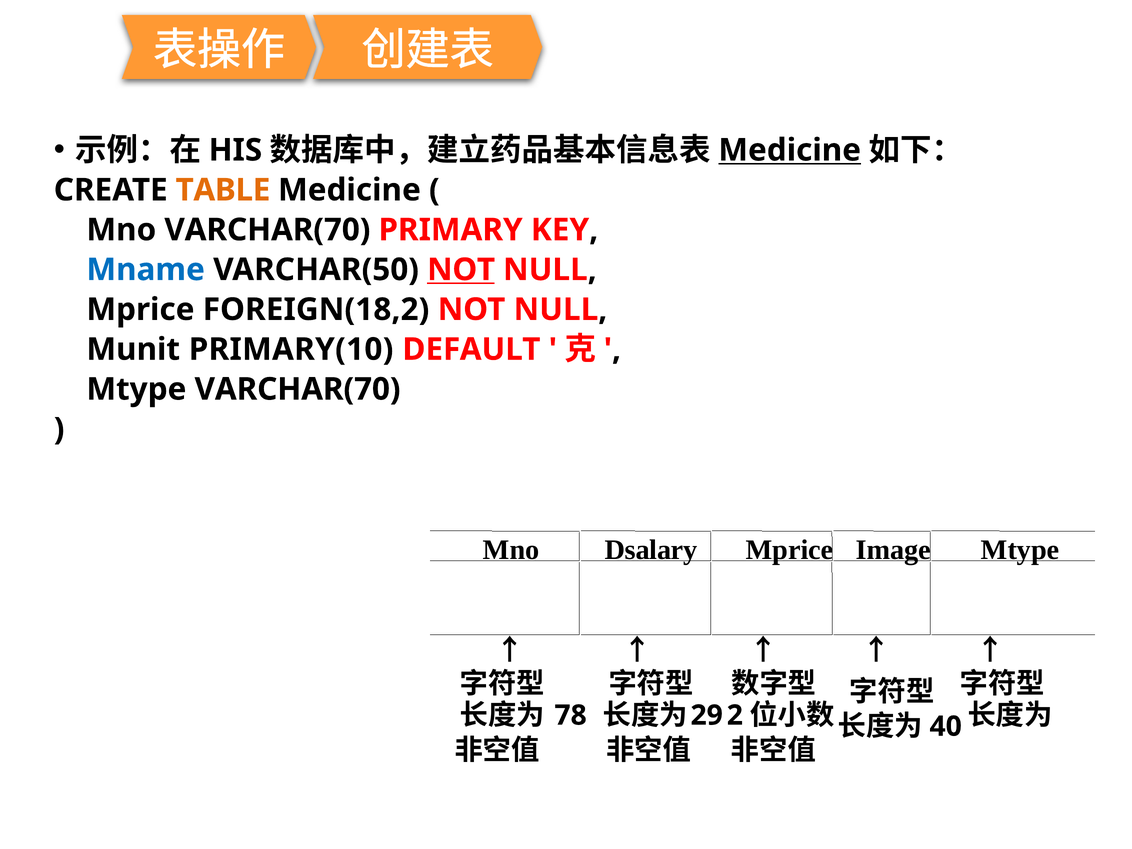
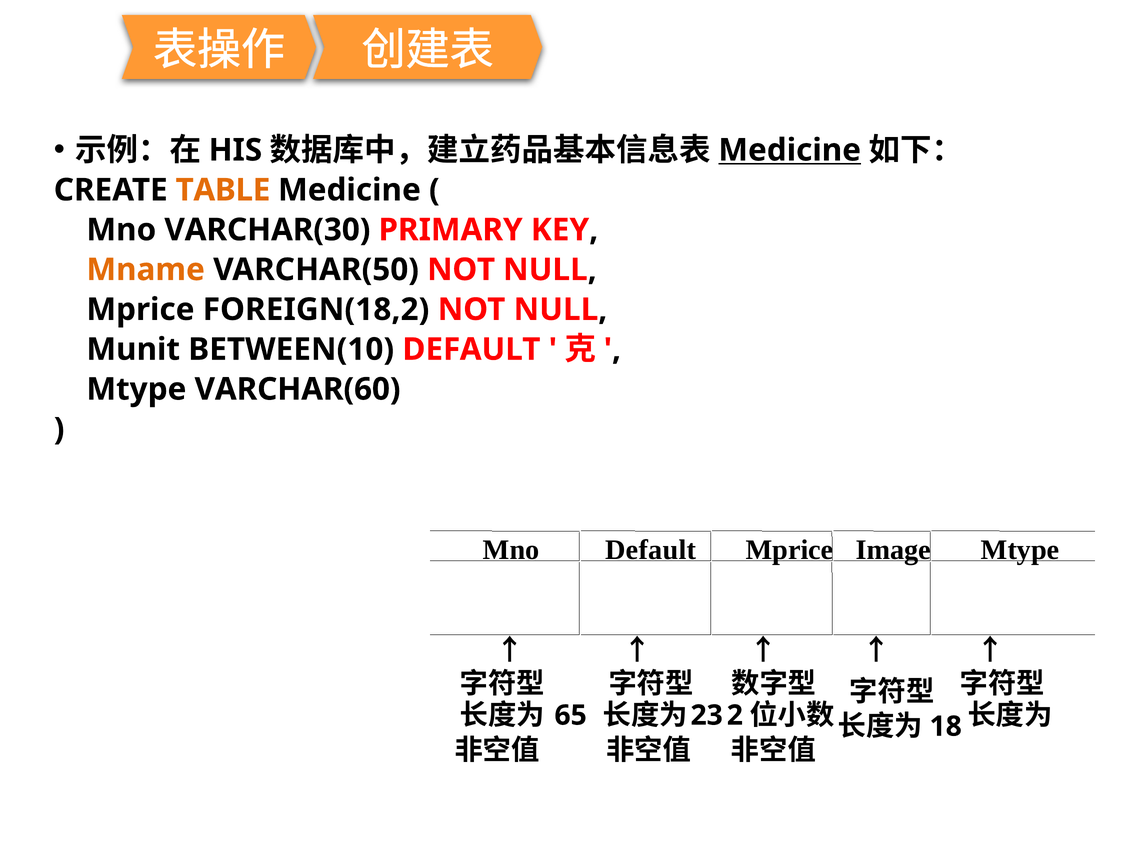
Mno VARCHAR(70: VARCHAR(70 -> VARCHAR(30
Mname colour: blue -> orange
NOT at (461, 270) underline: present -> none
PRIMARY(10: PRIMARY(10 -> BETWEEN(10
Mtype VARCHAR(70: VARCHAR(70 -> VARCHAR(60
Mno Dsalary: Dsalary -> Default
78: 78 -> 65
29: 29 -> 23
40: 40 -> 18
